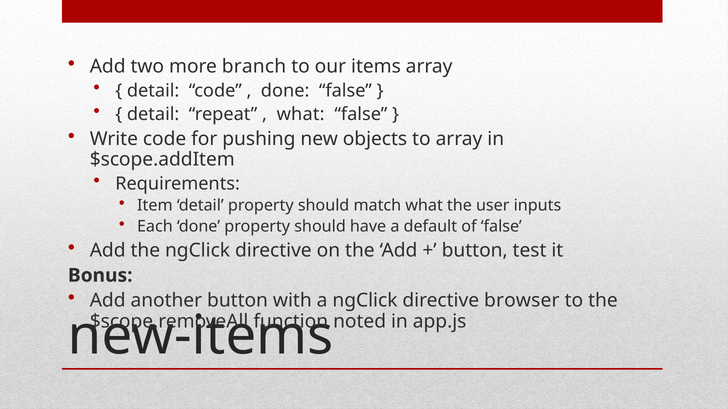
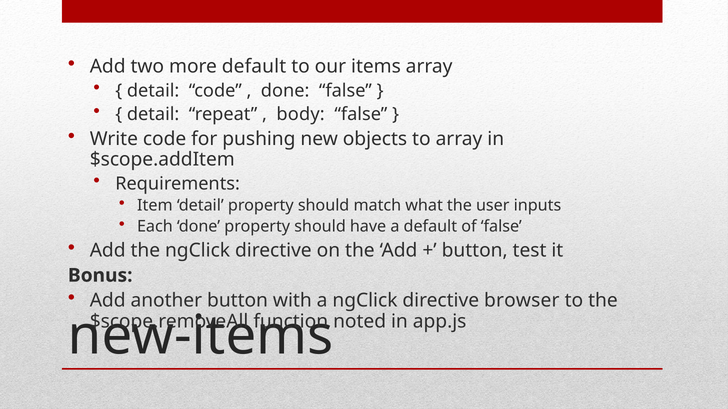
more branch: branch -> default
what at (301, 114): what -> body
